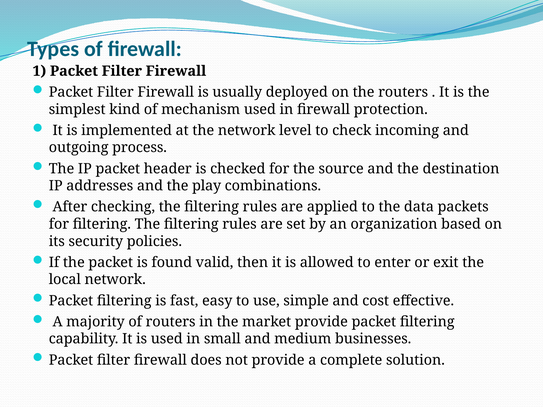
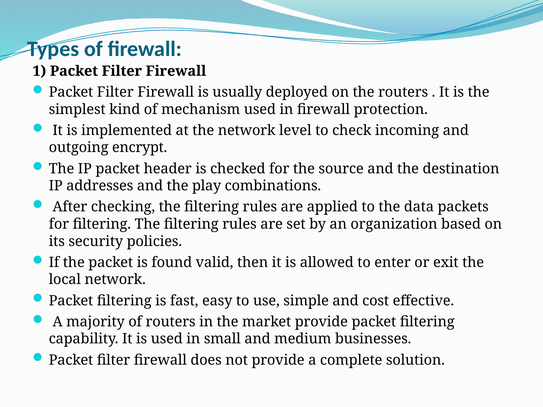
process: process -> encrypt
